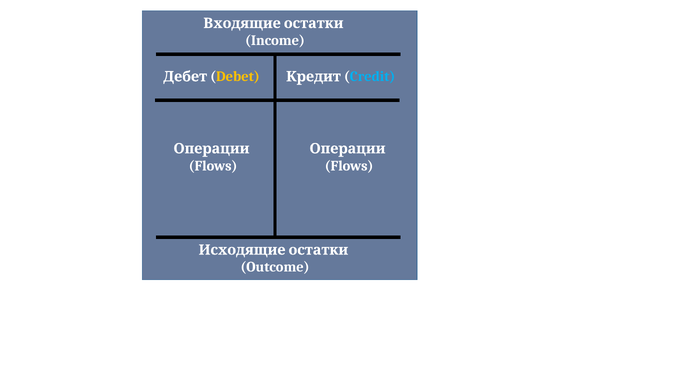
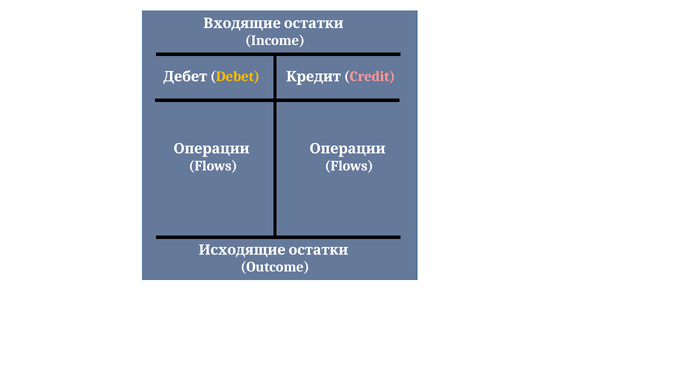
Credit colour: light blue -> pink
